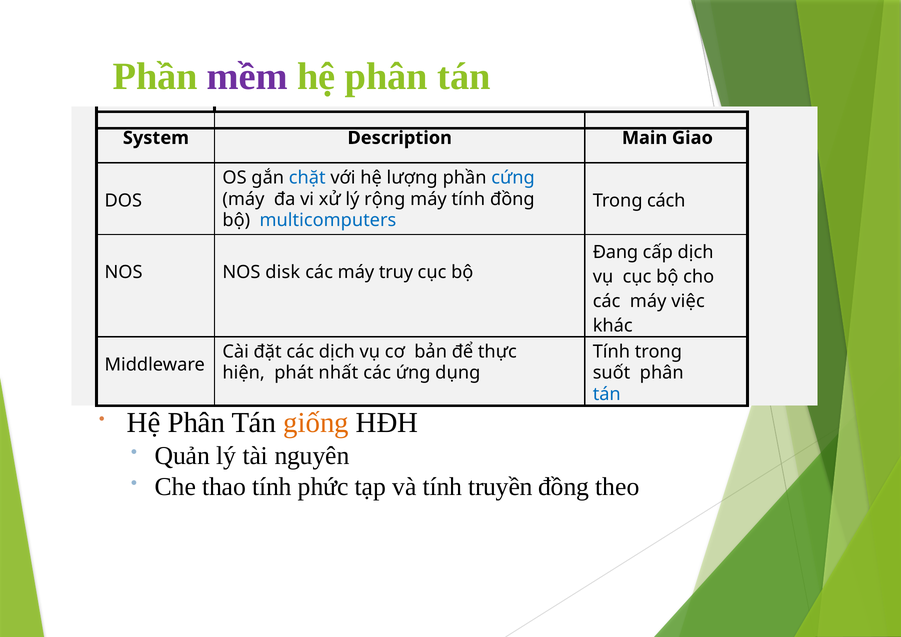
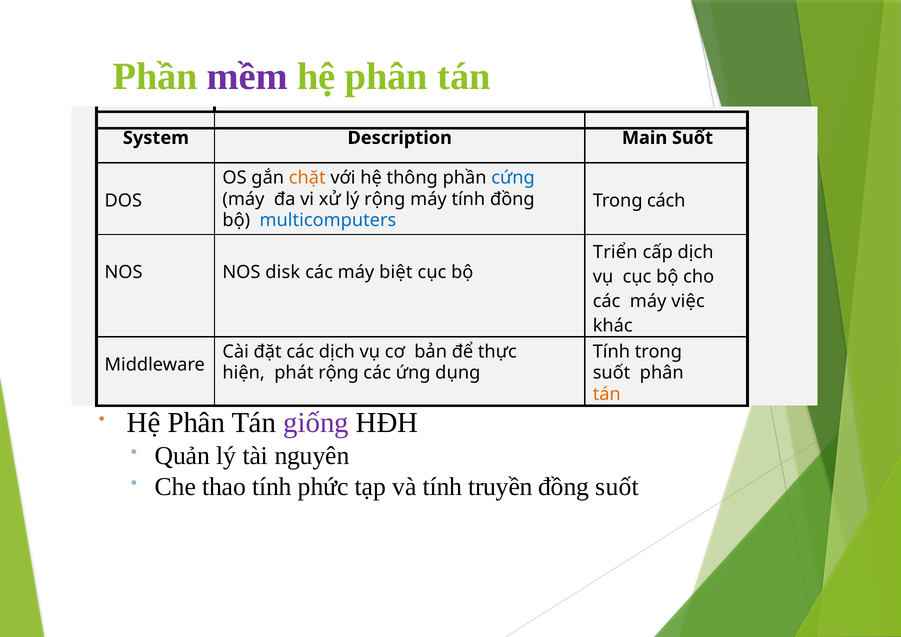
Main Giao: Giao -> Suốt
chặt colour: blue -> orange
lượng: lượng -> thông
Đang: Đang -> Triển
truy: truy -> biệt
phát nhất: nhất -> rộng
tán at (607, 394) colour: blue -> orange
giống colour: orange -> purple
đồng theo: theo -> suốt
